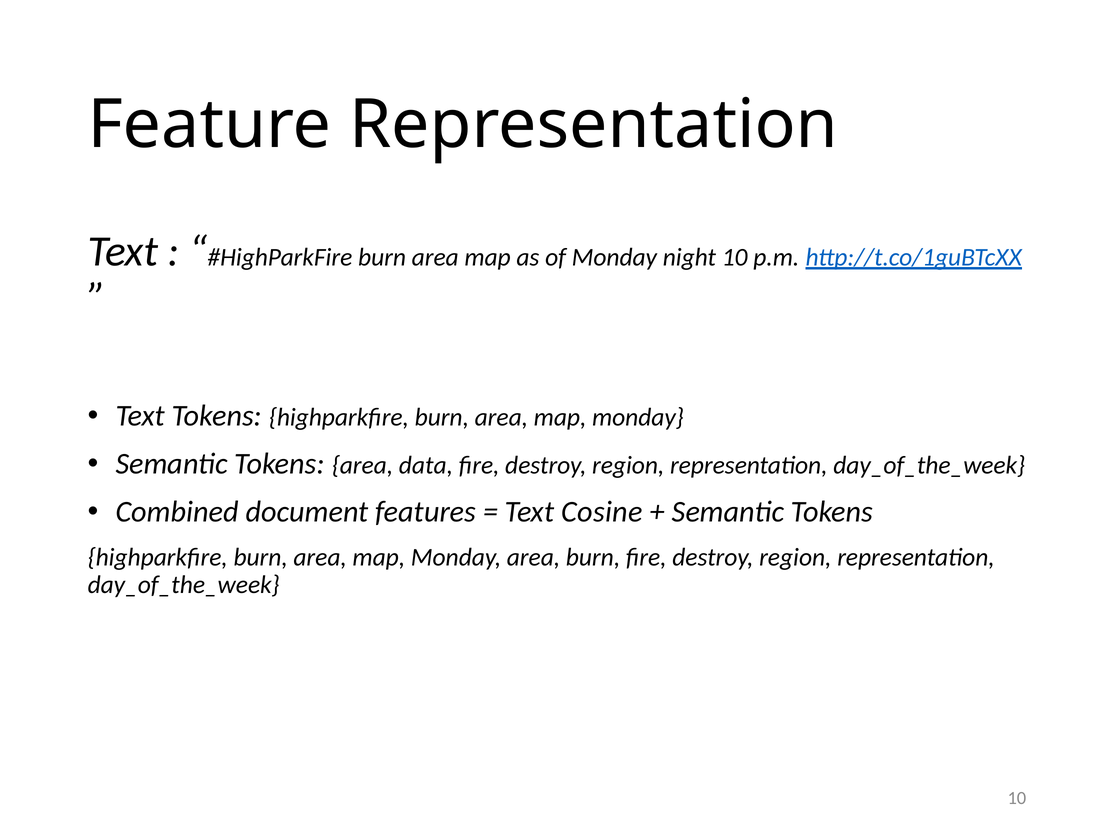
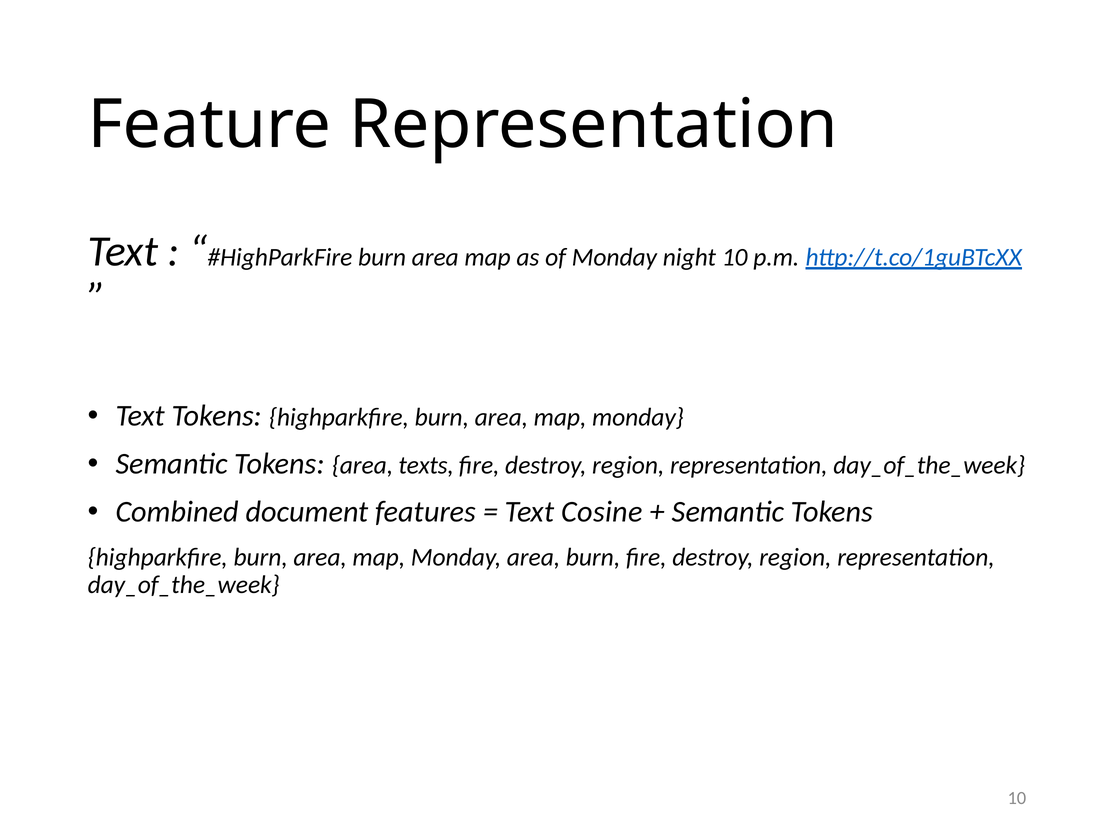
data: data -> texts
